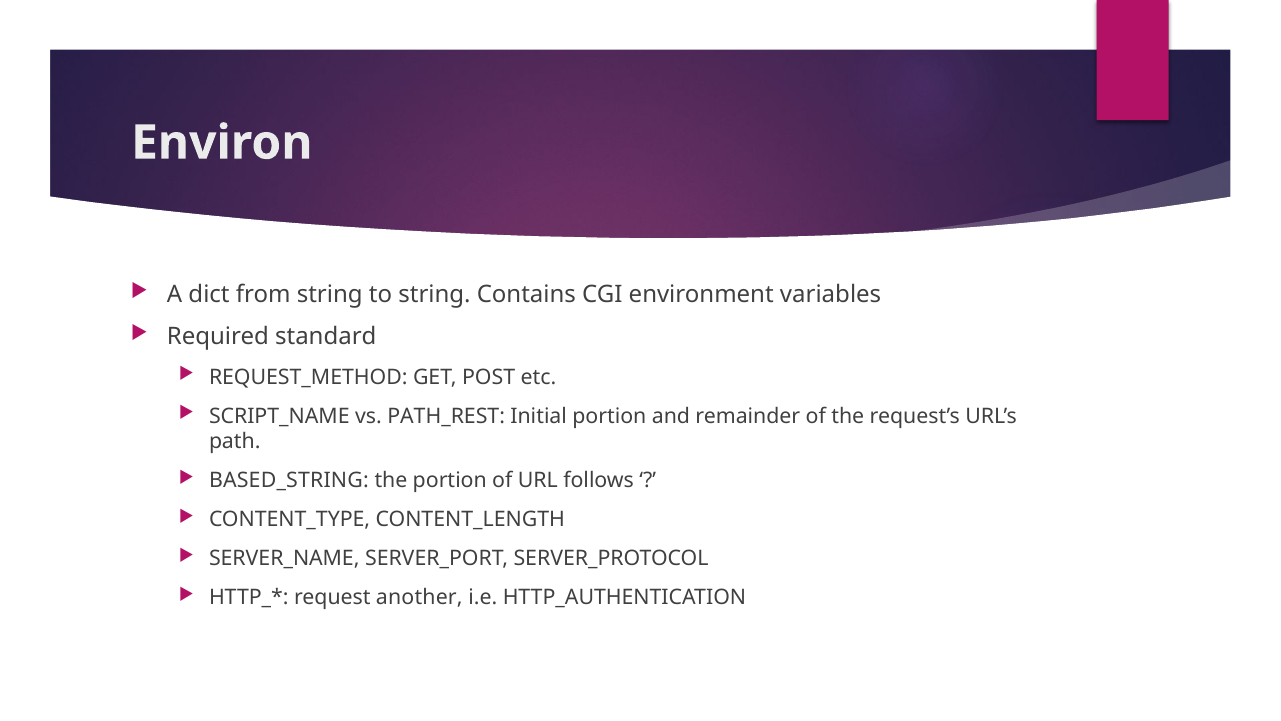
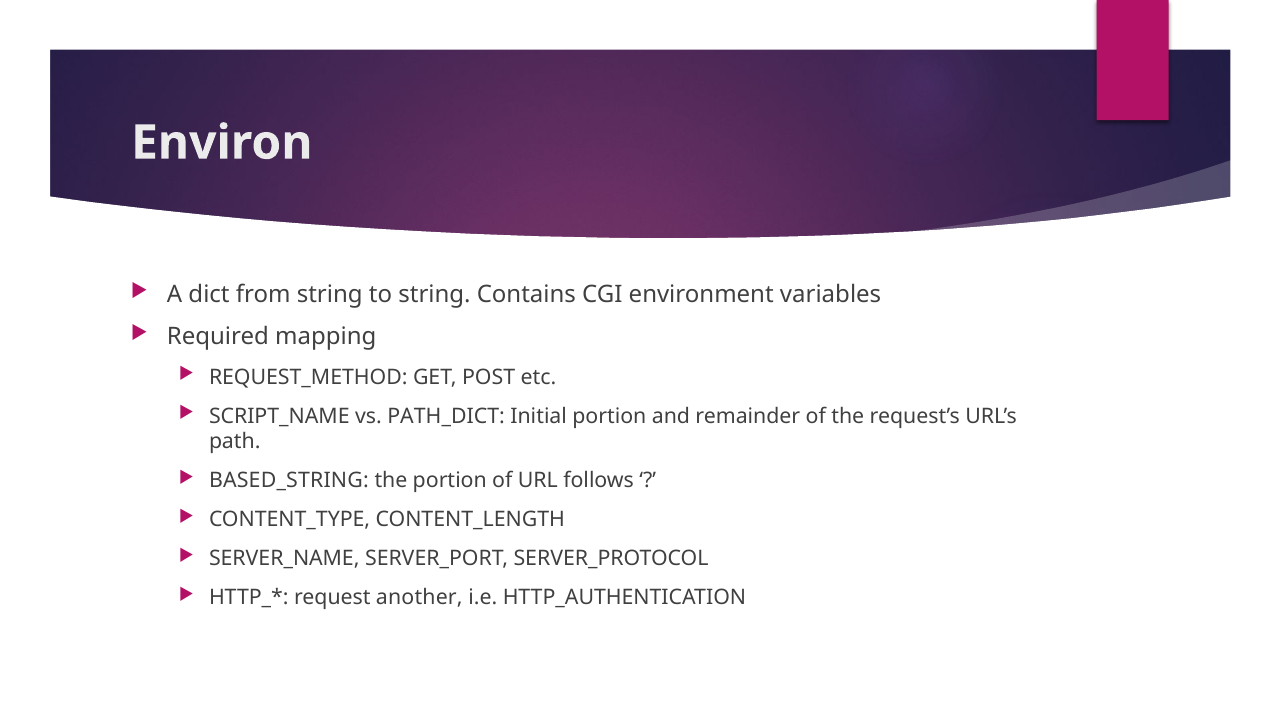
standard: standard -> mapping
PATH_REST: PATH_REST -> PATH_DICT
